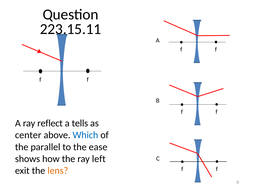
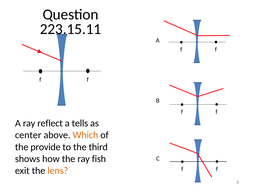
Which colour: blue -> orange
parallel: parallel -> provide
ease: ease -> third
left: left -> fish
